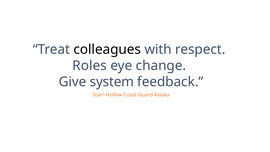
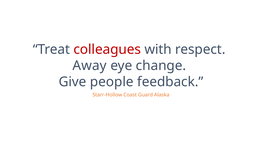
colleagues colour: black -> red
Roles: Roles -> Away
system: system -> people
